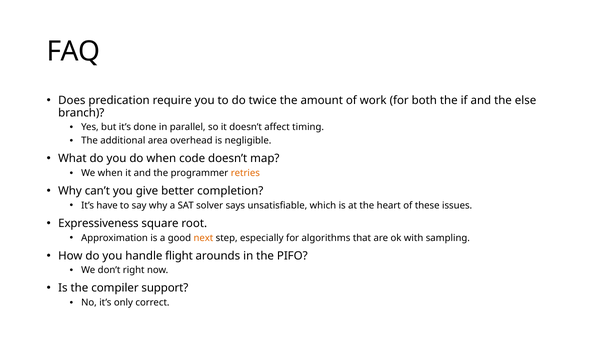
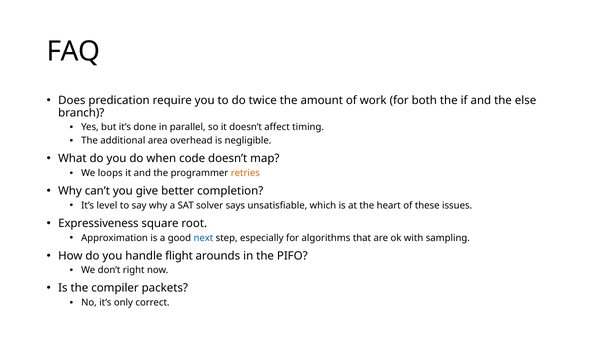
We when: when -> loops
have: have -> level
next colour: orange -> blue
support: support -> packets
